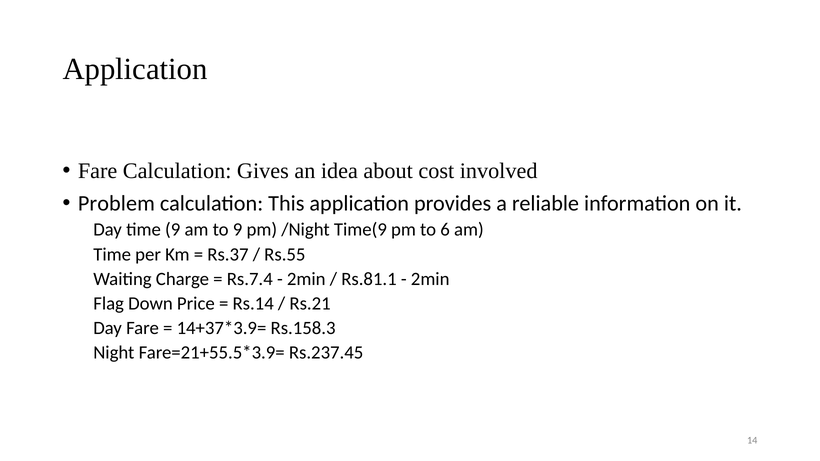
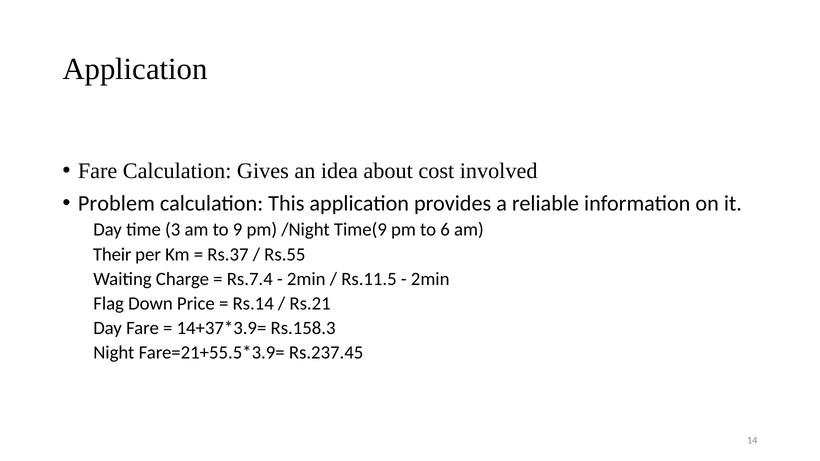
time 9: 9 -> 3
Time at (112, 254): Time -> Their
Rs.81.1: Rs.81.1 -> Rs.11.5
